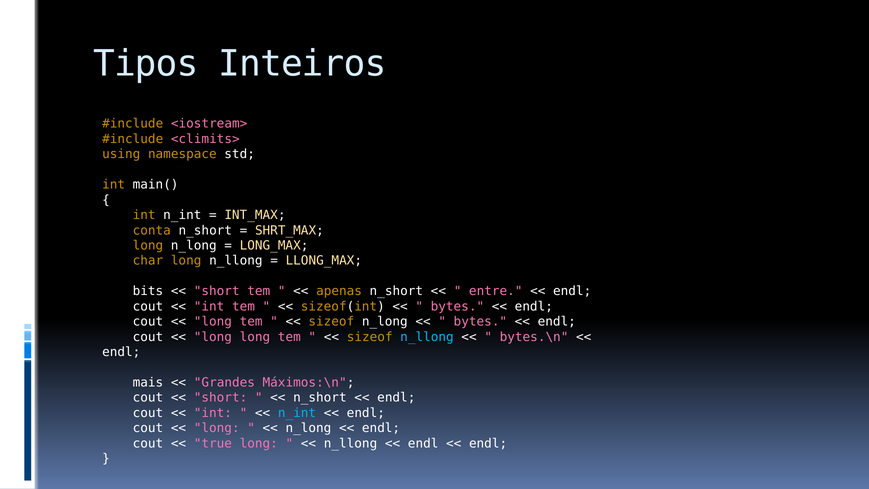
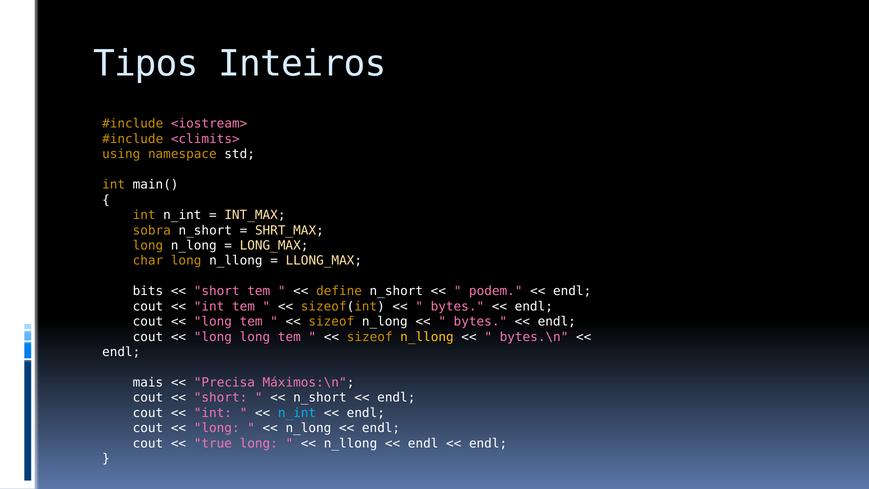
conta: conta -> sobra
apenas: apenas -> define
entre: entre -> podem
n_llong at (427, 337) colour: light blue -> yellow
Grandes: Grandes -> Precisa
